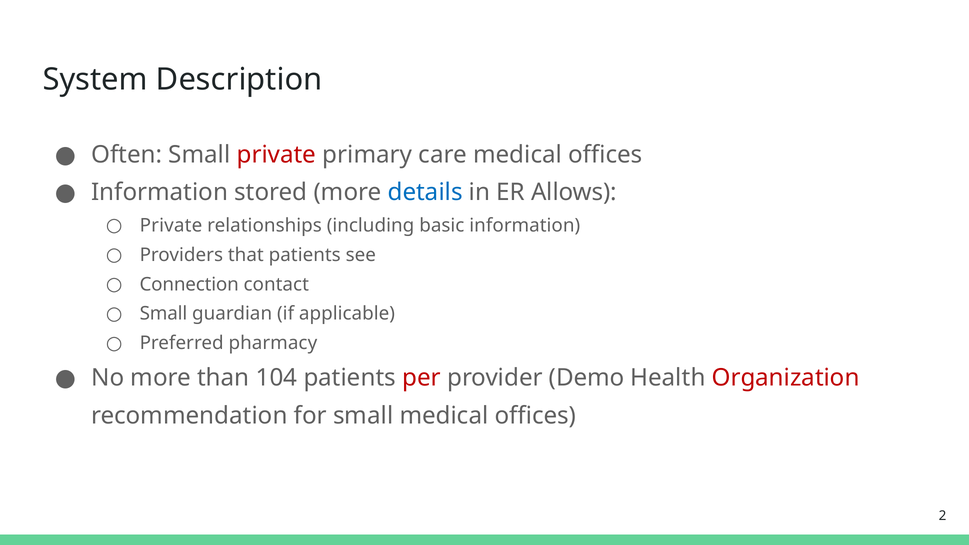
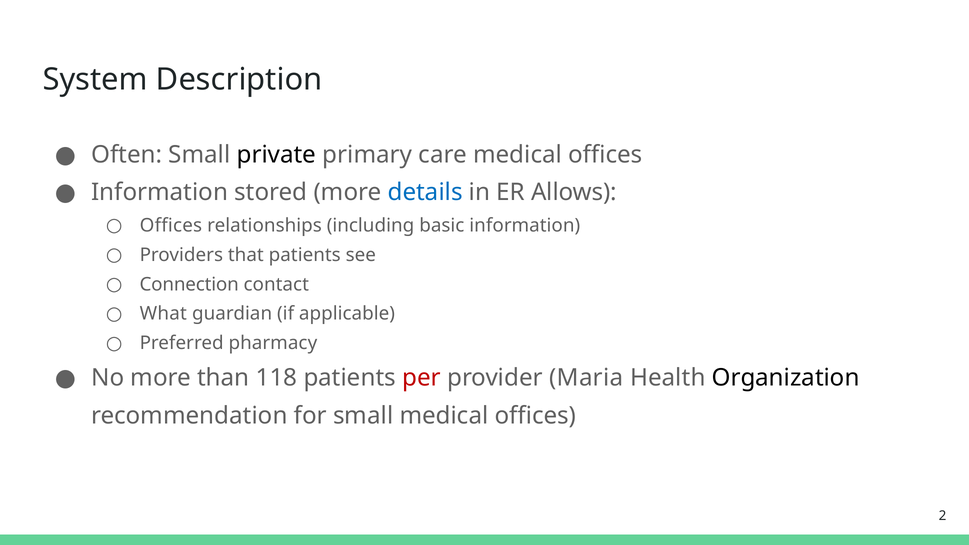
private at (276, 155) colour: red -> black
Private at (171, 225): Private -> Offices
Small at (163, 314): Small -> What
104: 104 -> 118
Demo: Demo -> Maria
Organization colour: red -> black
